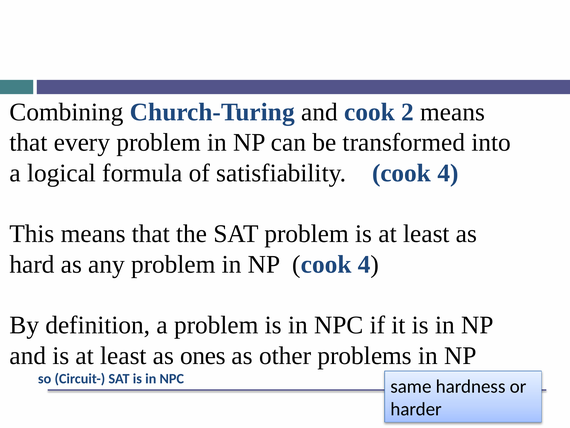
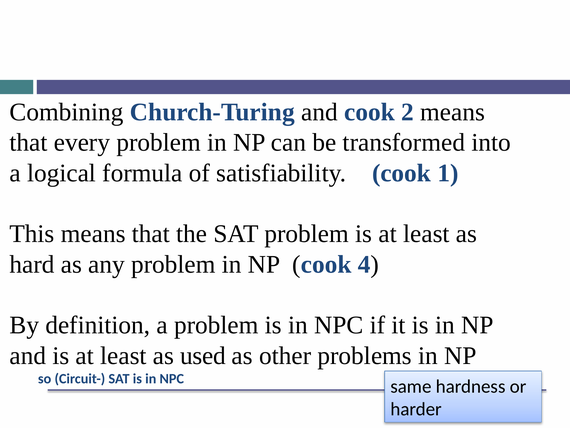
satisfiability cook 4: 4 -> 1
ones: ones -> used
